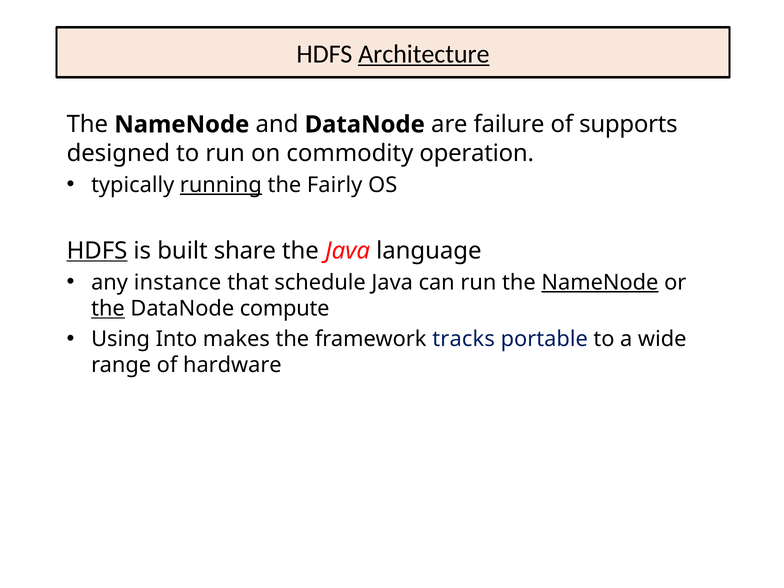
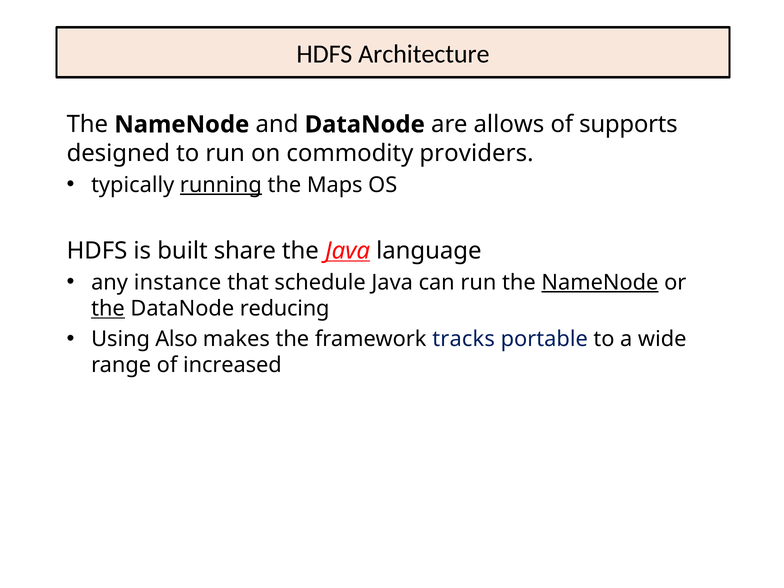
Architecture underline: present -> none
failure: failure -> allows
operation: operation -> providers
Fairly: Fairly -> Maps
HDFS at (97, 251) underline: present -> none
Java at (348, 251) underline: none -> present
compute: compute -> reducing
Into: Into -> Also
hardware: hardware -> increased
